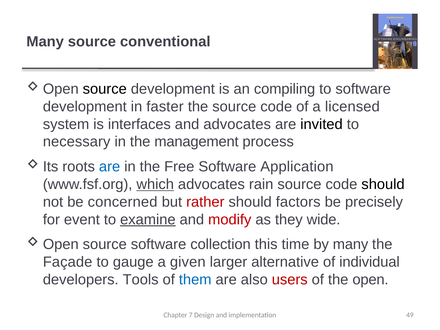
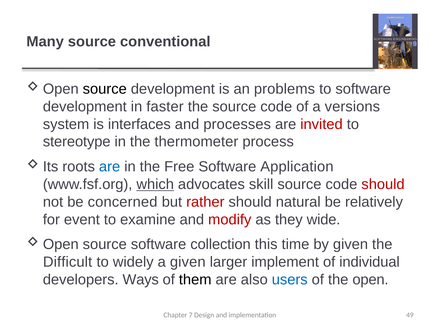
compiling: compiling -> problems
licensed: licensed -> versions
and advocates: advocates -> processes
invited colour: black -> red
necessary: necessary -> stereotype
management: management -> thermometer
rain: rain -> skill
should at (383, 184) colour: black -> red
factors: factors -> natural
precisely: precisely -> relatively
examine underline: present -> none
by many: many -> given
Façade: Façade -> Difficult
gauge: gauge -> widely
alternative: alternative -> implement
Tools: Tools -> Ways
them colour: blue -> black
users colour: red -> blue
